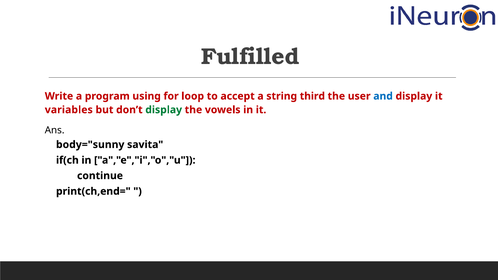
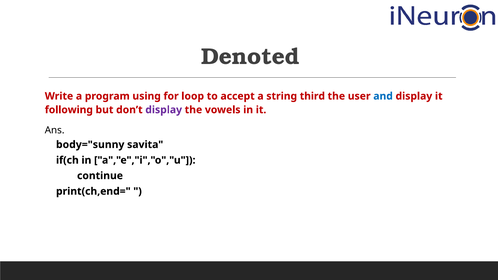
Fulfilled: Fulfilled -> Denoted
variables: variables -> following
display at (164, 110) colour: green -> purple
